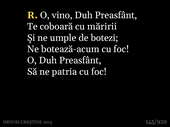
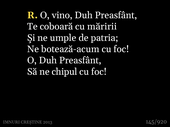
botezi: botezi -> patria
patria: patria -> chipul
